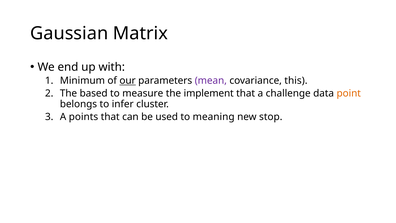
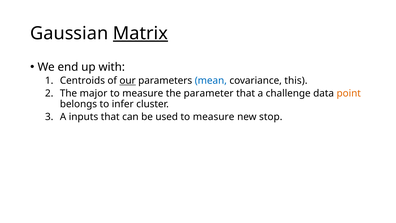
Matrix underline: none -> present
Minimum: Minimum -> Centroids
mean colour: purple -> blue
based: based -> major
implement: implement -> parameter
points: points -> inputs
used to meaning: meaning -> measure
